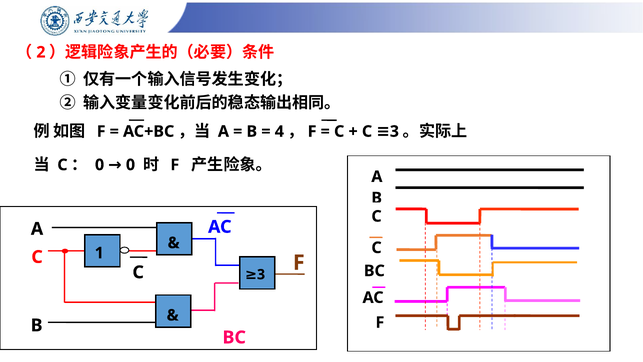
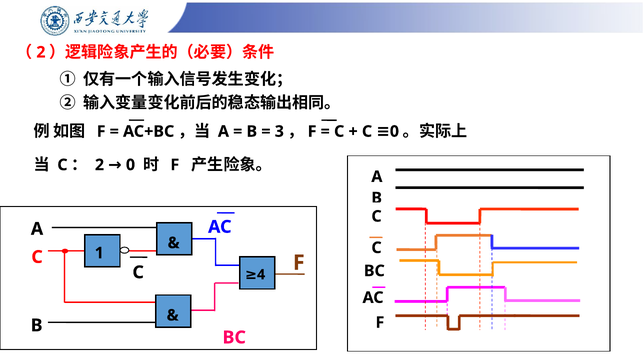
4: 4 -> 3
C 3: 3 -> 0
0 at (100, 165): 0 -> 2
3 at (261, 274): 3 -> 4
